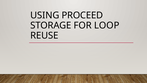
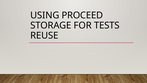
LOOP: LOOP -> TESTS
